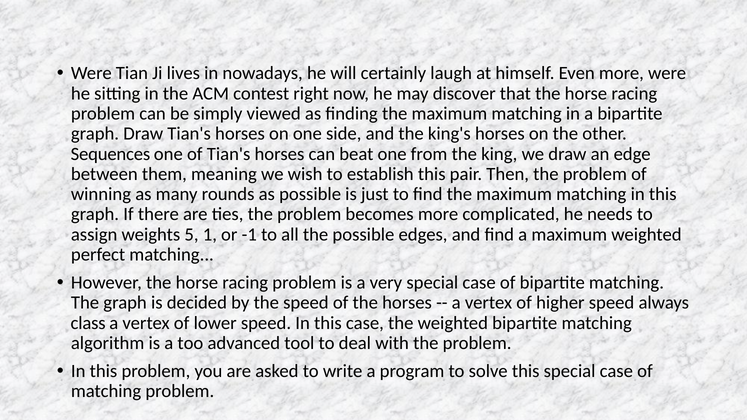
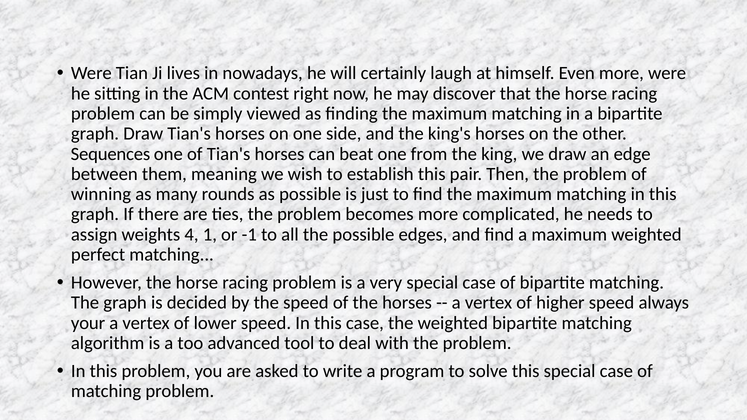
5: 5 -> 4
class: class -> your
